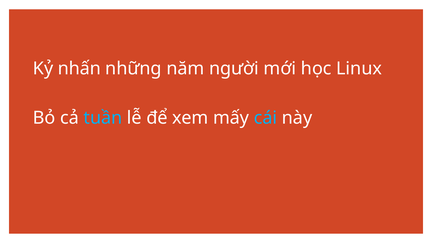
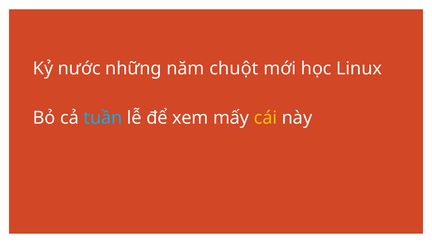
nhấn: nhấn -> nước
người: người -> chuột
cái colour: light blue -> yellow
